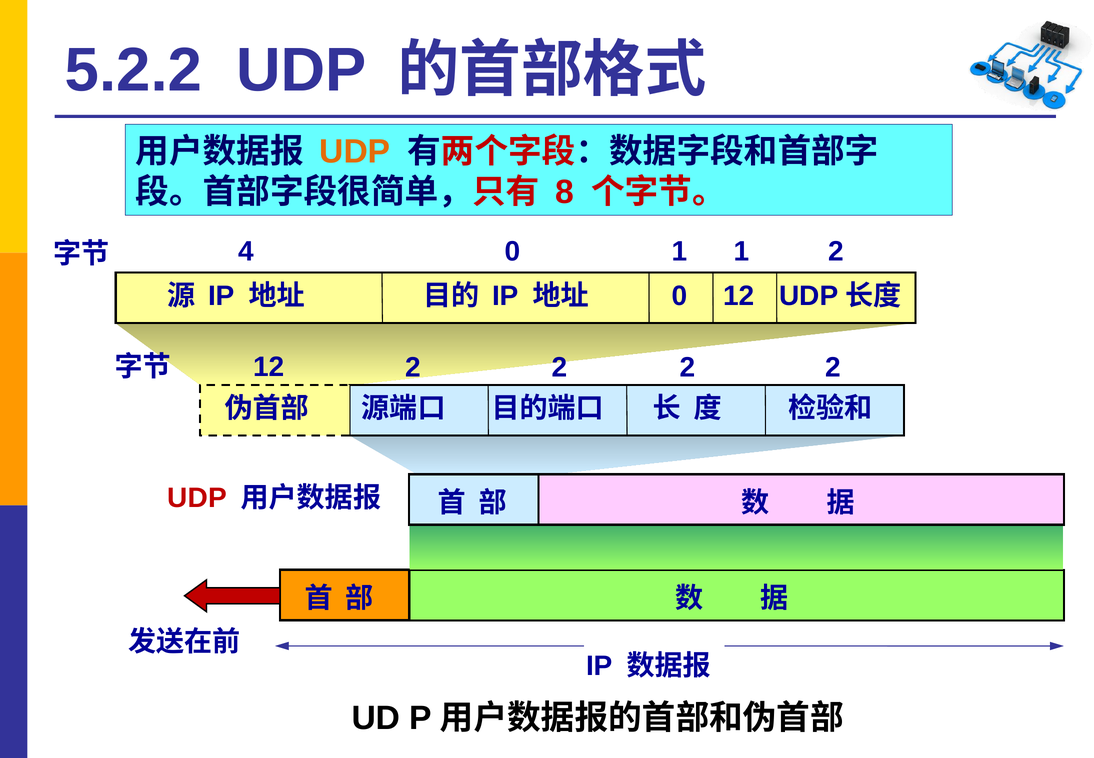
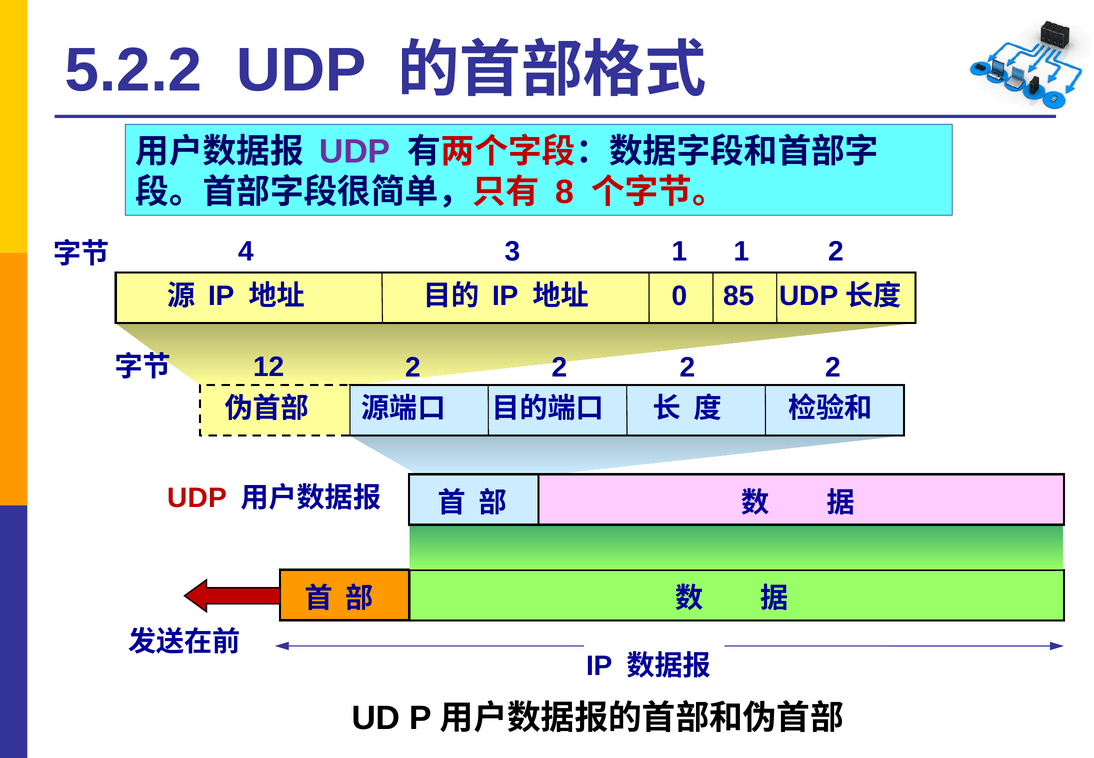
UDP at (355, 152) colour: orange -> purple
4 0: 0 -> 3
0 12: 12 -> 85
